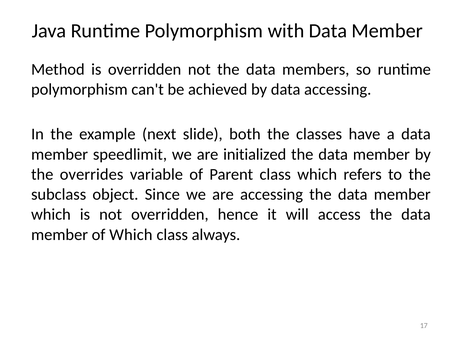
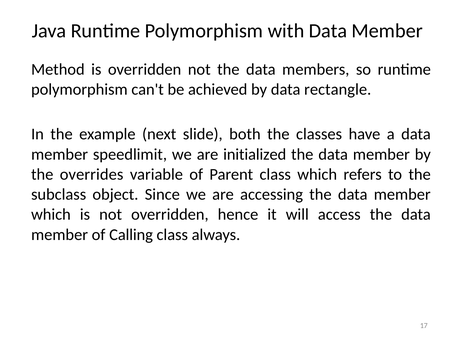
data accessing: accessing -> rectangle
of Which: Which -> Calling
